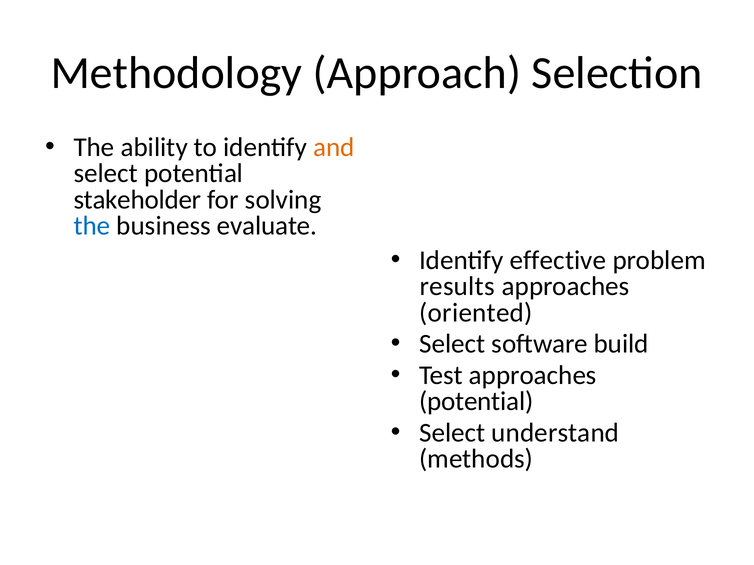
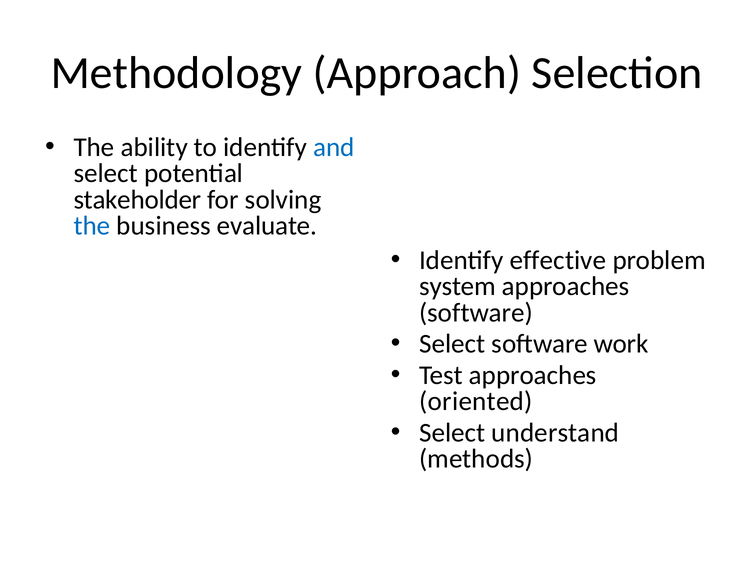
and colour: orange -> blue
results: results -> system
oriented at (476, 313): oriented -> software
build: build -> work
potential at (476, 402): potential -> oriented
